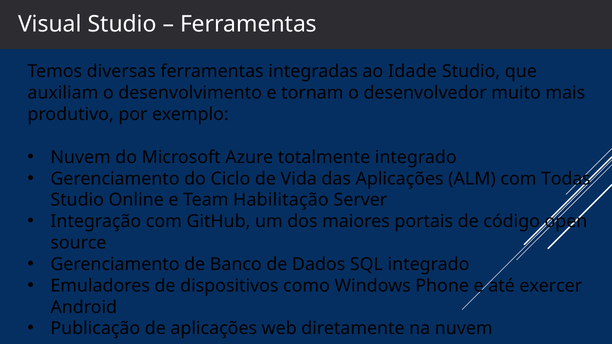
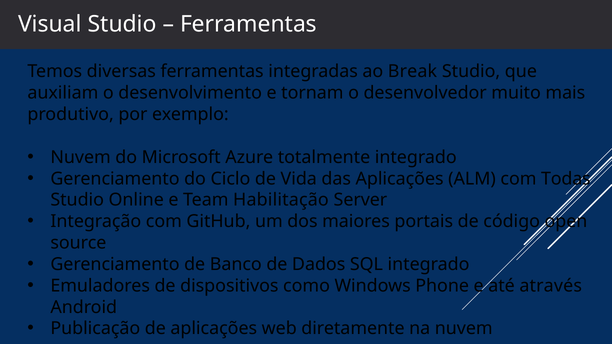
Idade: Idade -> Break
exercer: exercer -> através
